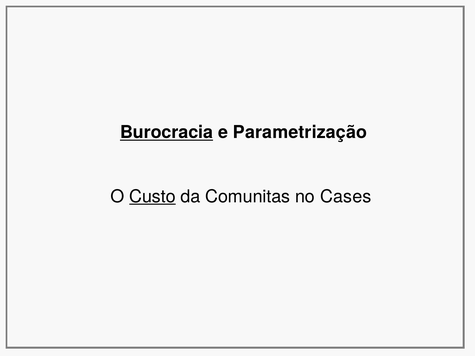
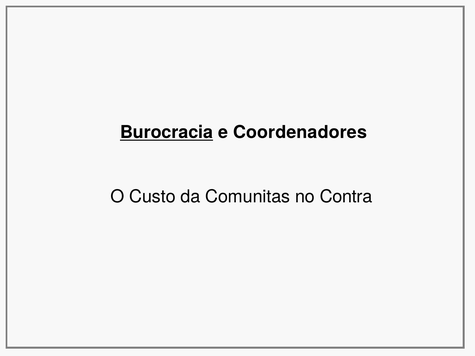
Parametrização: Parametrização -> Coordenadores
Custo underline: present -> none
Cases: Cases -> Contra
